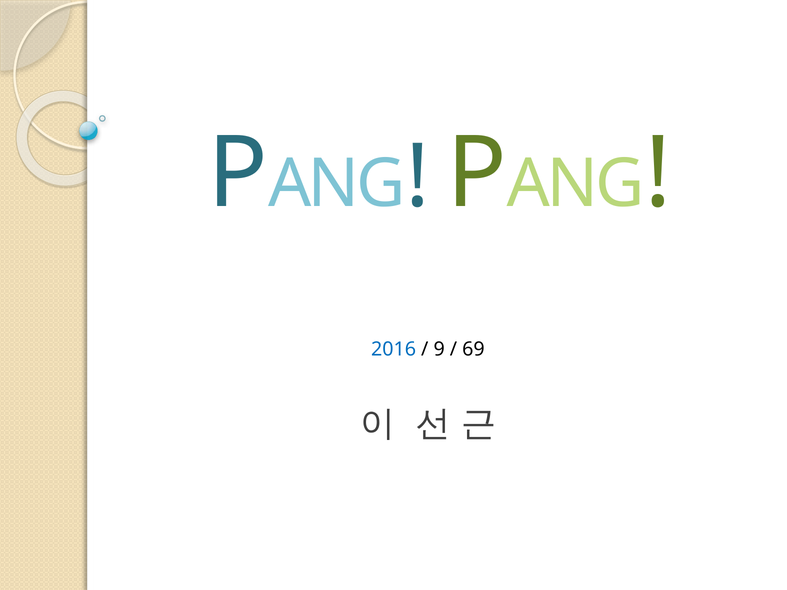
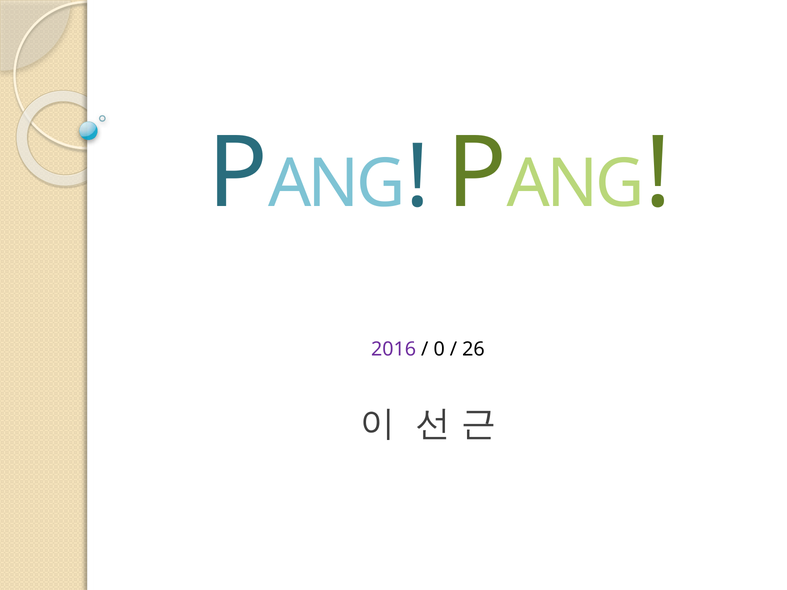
2016 colour: blue -> purple
9: 9 -> 0
69: 69 -> 26
